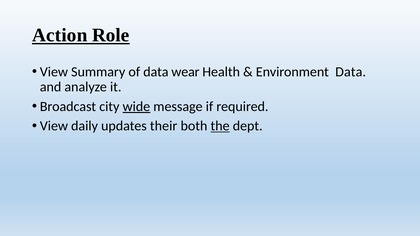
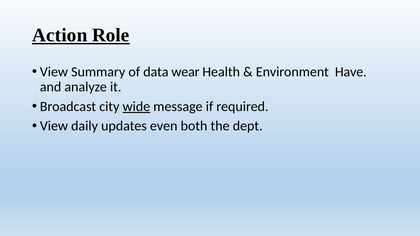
Environment Data: Data -> Have
their: their -> even
the underline: present -> none
